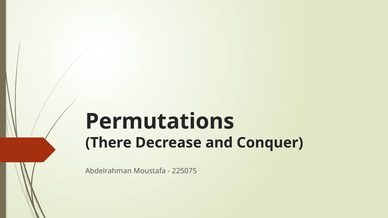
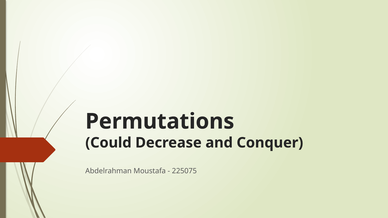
There: There -> Could
